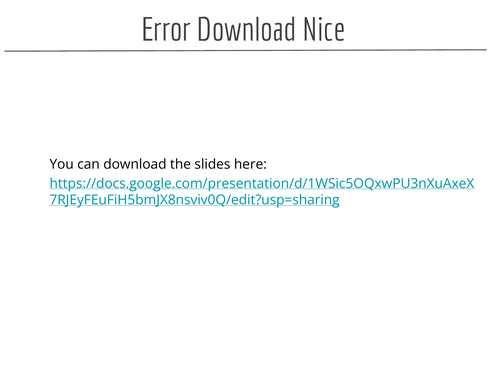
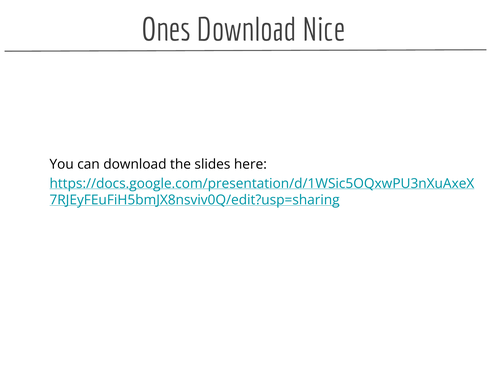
Error: Error -> Ones
